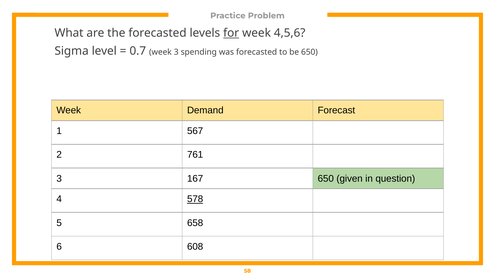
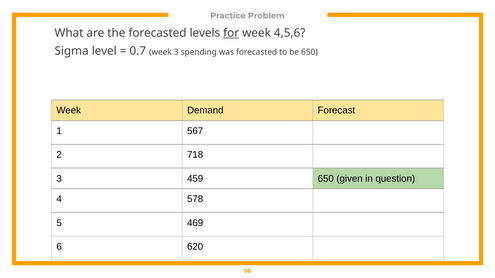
761: 761 -> 718
167: 167 -> 459
578 underline: present -> none
658: 658 -> 469
608: 608 -> 620
